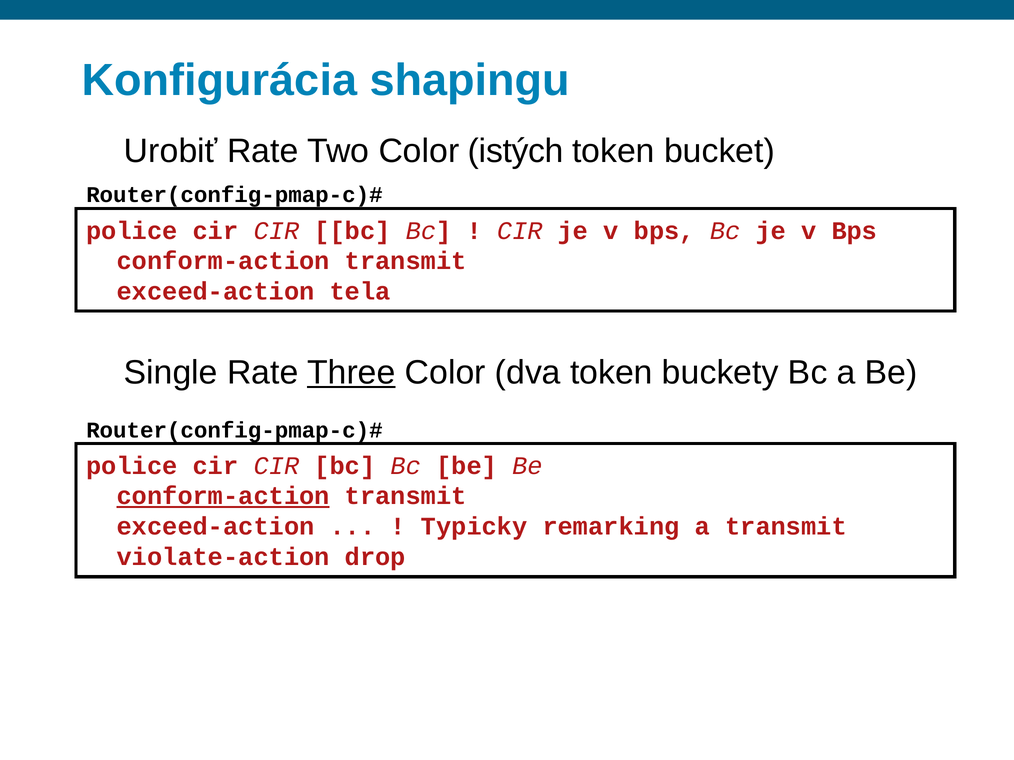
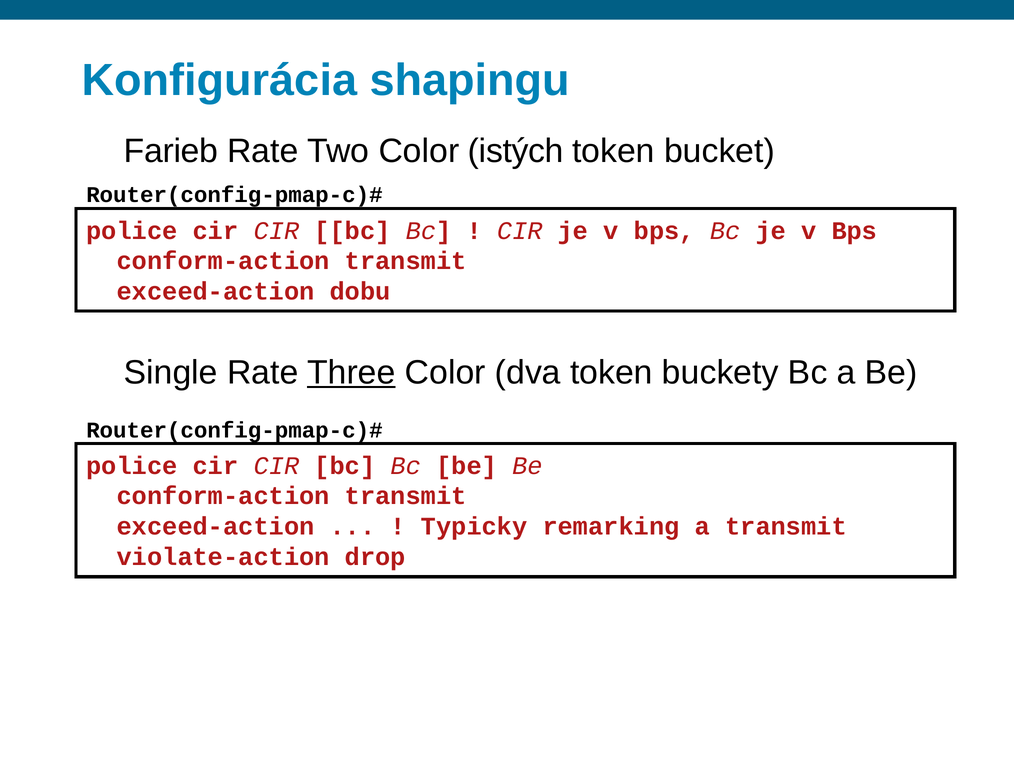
Urobiť: Urobiť -> Farieb
tela: tela -> dobu
conform-action at (223, 496) underline: present -> none
